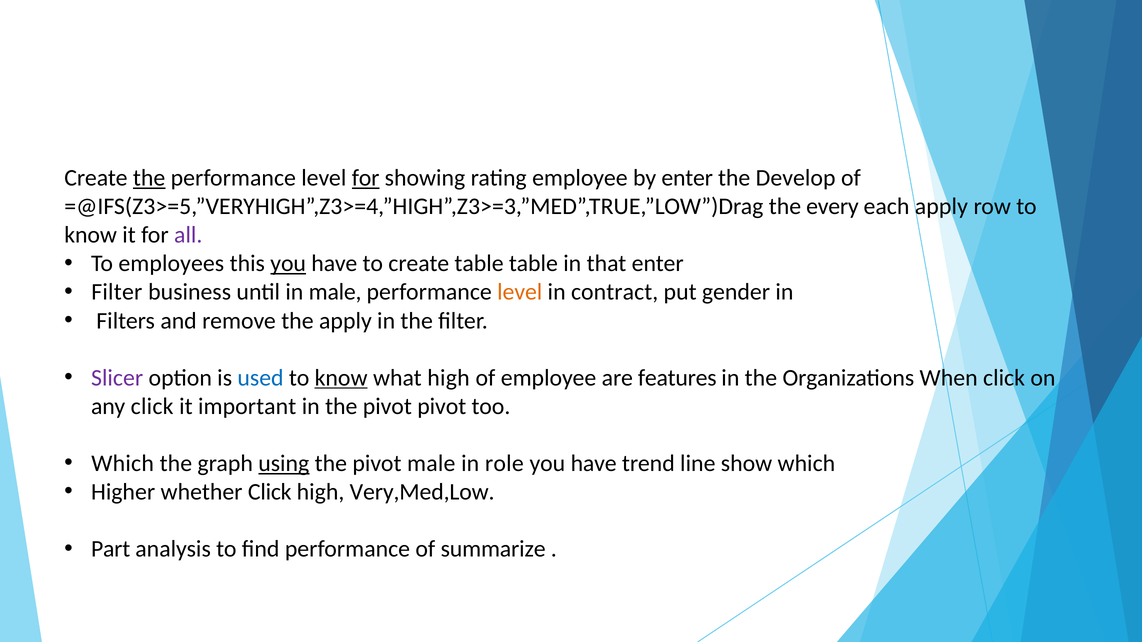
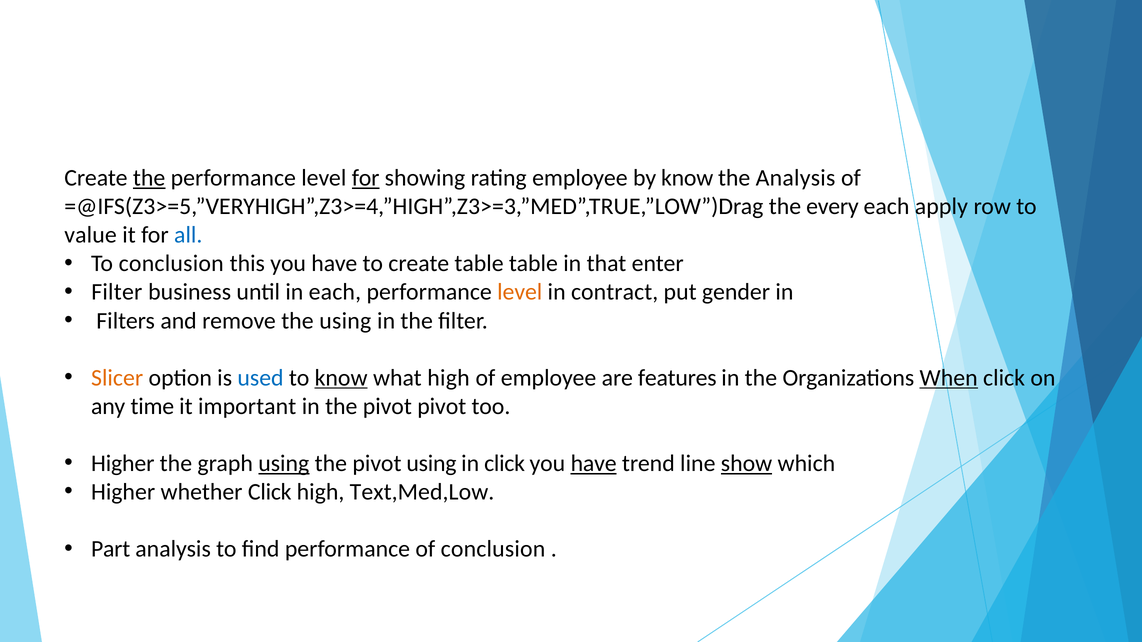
by enter: enter -> know
the Develop: Develop -> Analysis
know at (91, 235): know -> value
all colour: purple -> blue
To employees: employees -> conclusion
you at (288, 264) underline: present -> none
in male: male -> each
the apply: apply -> using
Slicer colour: purple -> orange
When underline: none -> present
any click: click -> time
Which at (123, 464): Which -> Higher
pivot male: male -> using
in role: role -> click
have at (594, 464) underline: none -> present
show underline: none -> present
Very,Med,Low: Very,Med,Low -> Text,Med,Low
of summarize: summarize -> conclusion
